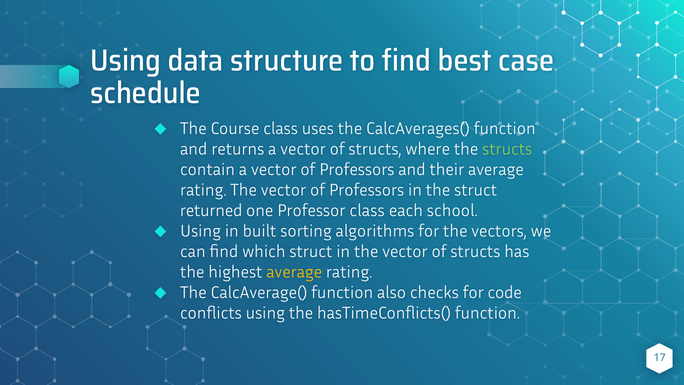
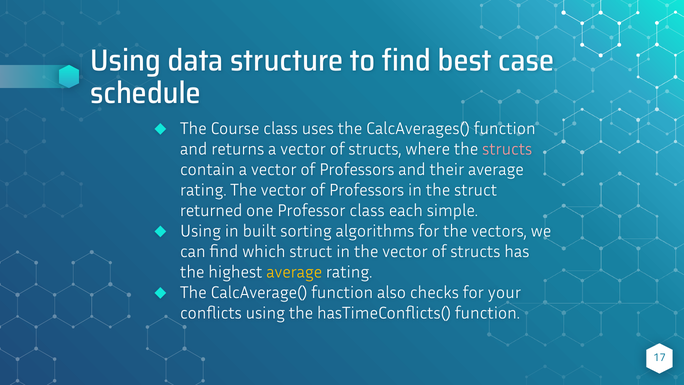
structs at (507, 149) colour: light green -> pink
school: school -> simple
code: code -> your
